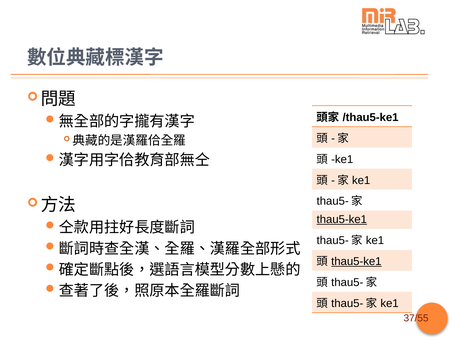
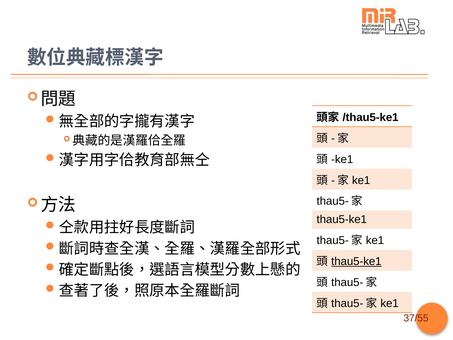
thau5-ke1 at (342, 219) underline: present -> none
